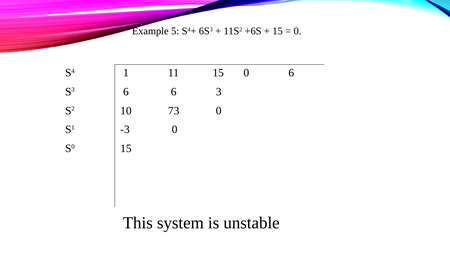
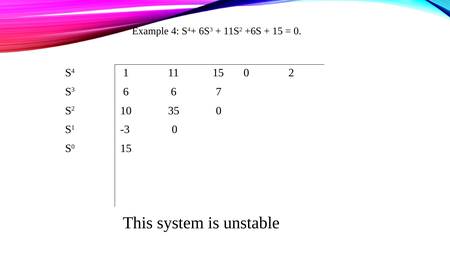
5: 5 -> 4
0 6: 6 -> 2
3: 3 -> 7
73: 73 -> 35
